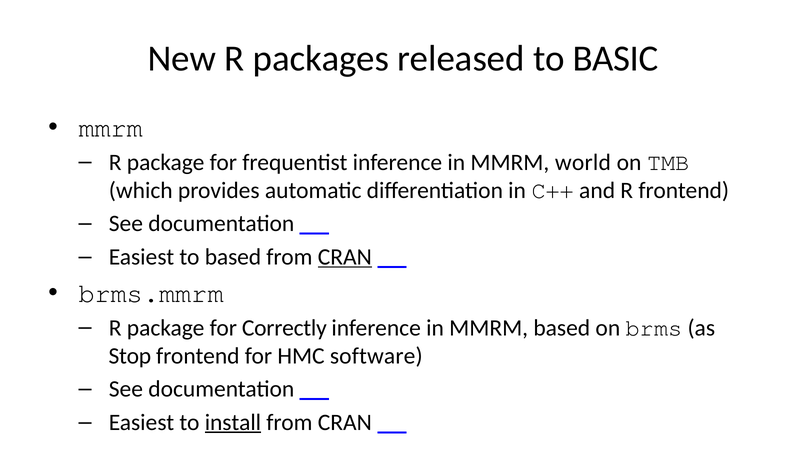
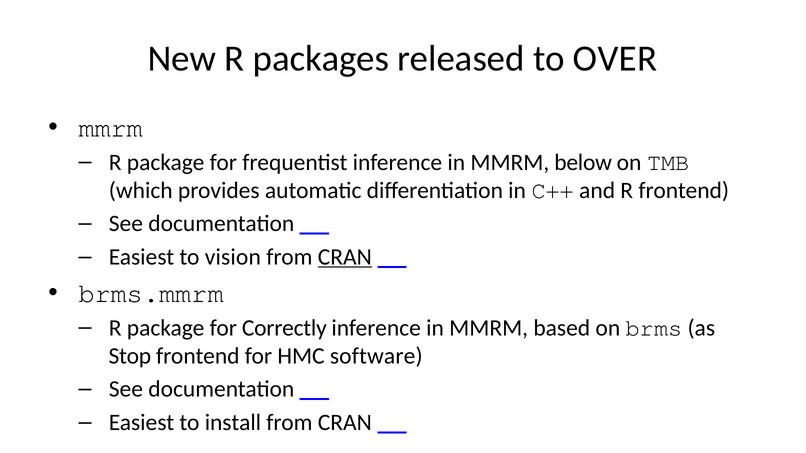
BASIC: BASIC -> OVER
world: world -> below
to based: based -> vision
install underline: present -> none
